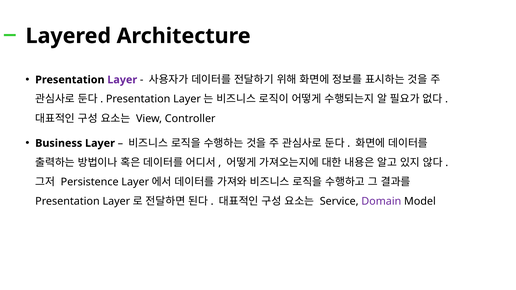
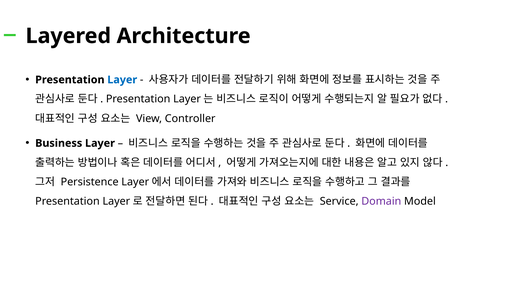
Layer at (122, 80) colour: purple -> blue
